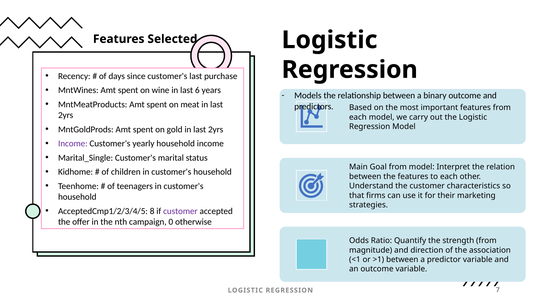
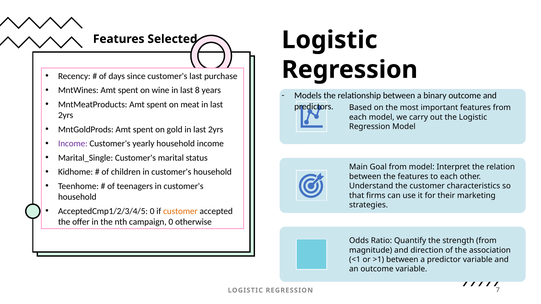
6: 6 -> 8
AcceptedCmp1/2/3/4/5 8: 8 -> 0
customer at (180, 211) colour: purple -> orange
